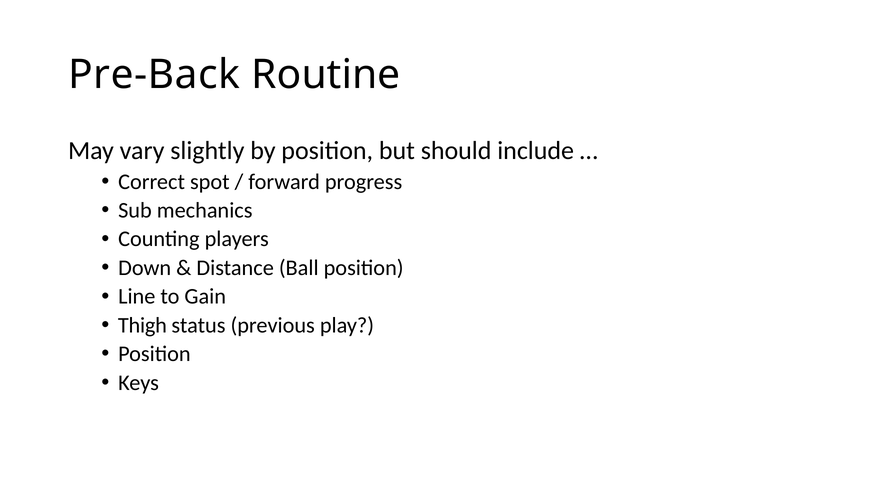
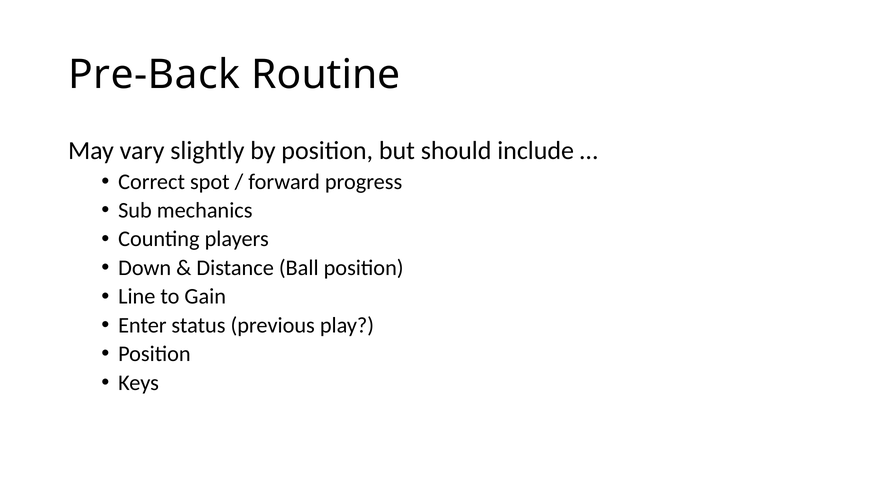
Thigh: Thigh -> Enter
